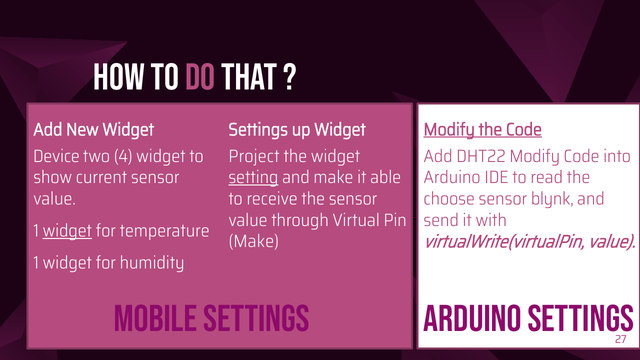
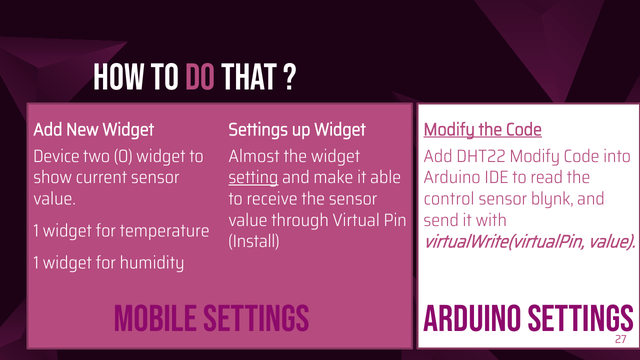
4: 4 -> 0
Project: Project -> Almost
choose: choose -> control
widget at (67, 231) underline: present -> none
Make at (254, 242): Make -> Install
